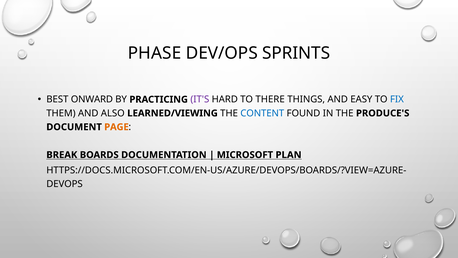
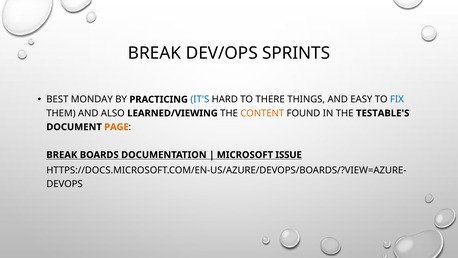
PHASE at (155, 53): PHASE -> BREAK
ONWARD: ONWARD -> MONDAY
IT'S colour: purple -> blue
CONTENT colour: blue -> orange
PRODUCE'S: PRODUCE'S -> TESTABLE'S
PLAN: PLAN -> ISSUE
